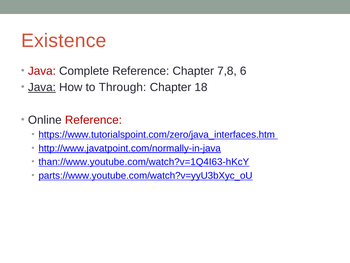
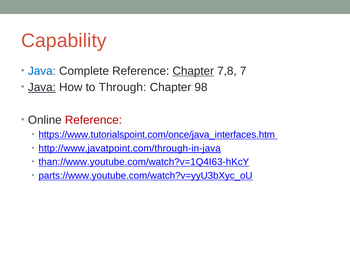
Existence: Existence -> Capability
Java at (42, 71) colour: red -> blue
Chapter at (193, 71) underline: none -> present
6: 6 -> 7
18: 18 -> 98
https://www.tutorialspoint.com/zero/java_interfaces.htm: https://www.tutorialspoint.com/zero/java_interfaces.htm -> https://www.tutorialspoint.com/once/java_interfaces.htm
http://www.javatpoint.com/normally-in-java: http://www.javatpoint.com/normally-in-java -> http://www.javatpoint.com/through-in-java
